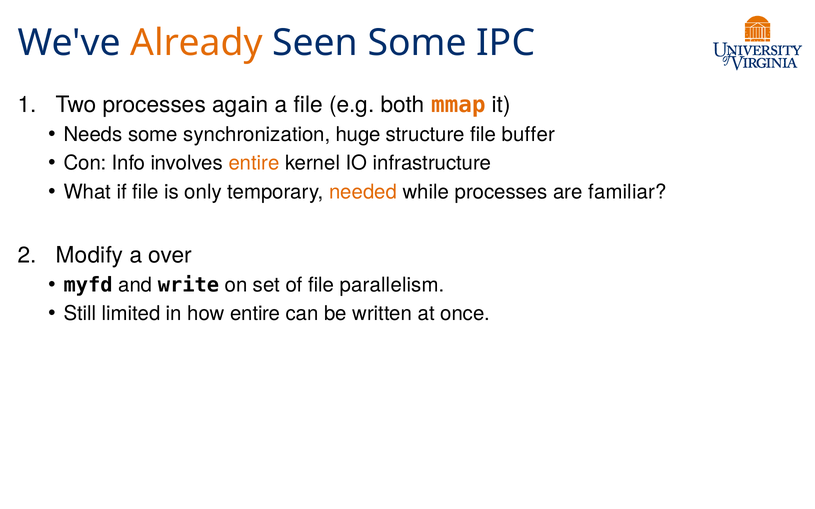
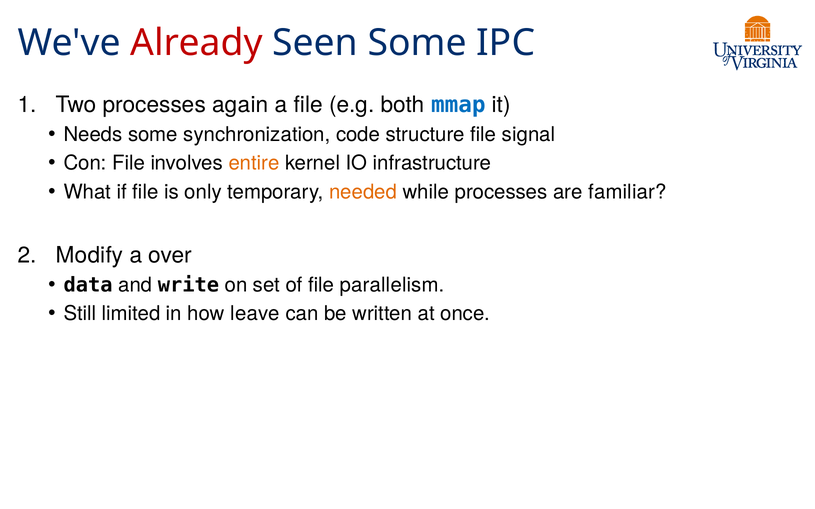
Already colour: orange -> red
mmap colour: orange -> blue
huge: huge -> code
buffer: buffer -> signal
Con Info: Info -> File
myfd: myfd -> data
how entire: entire -> leave
